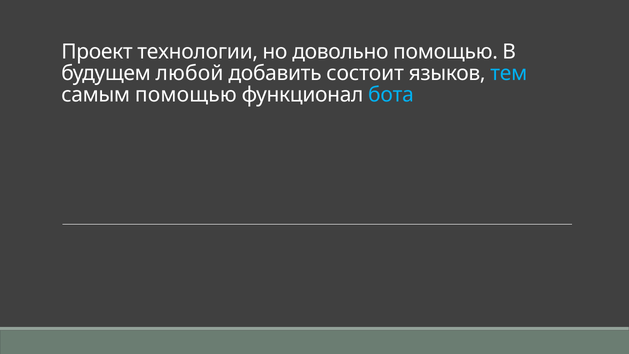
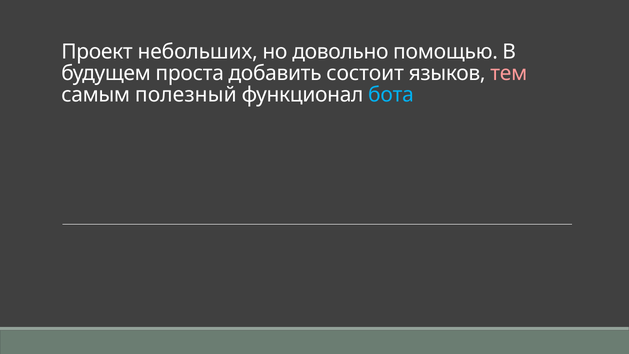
технологии: технологии -> небольших
любой: любой -> проста
тем colour: light blue -> pink
самым помощью: помощью -> полезный
